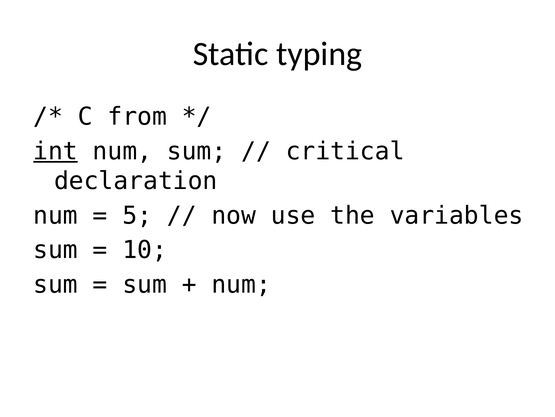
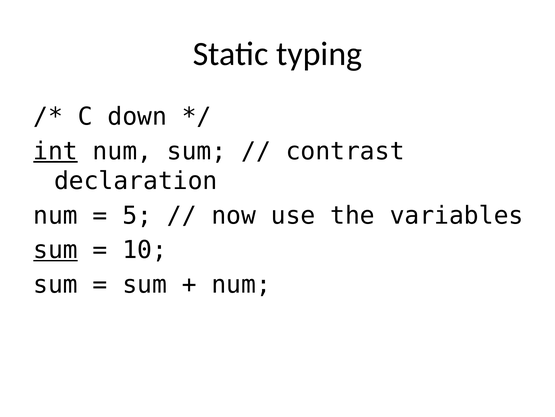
from: from -> down
critical: critical -> contrast
sum at (56, 250) underline: none -> present
